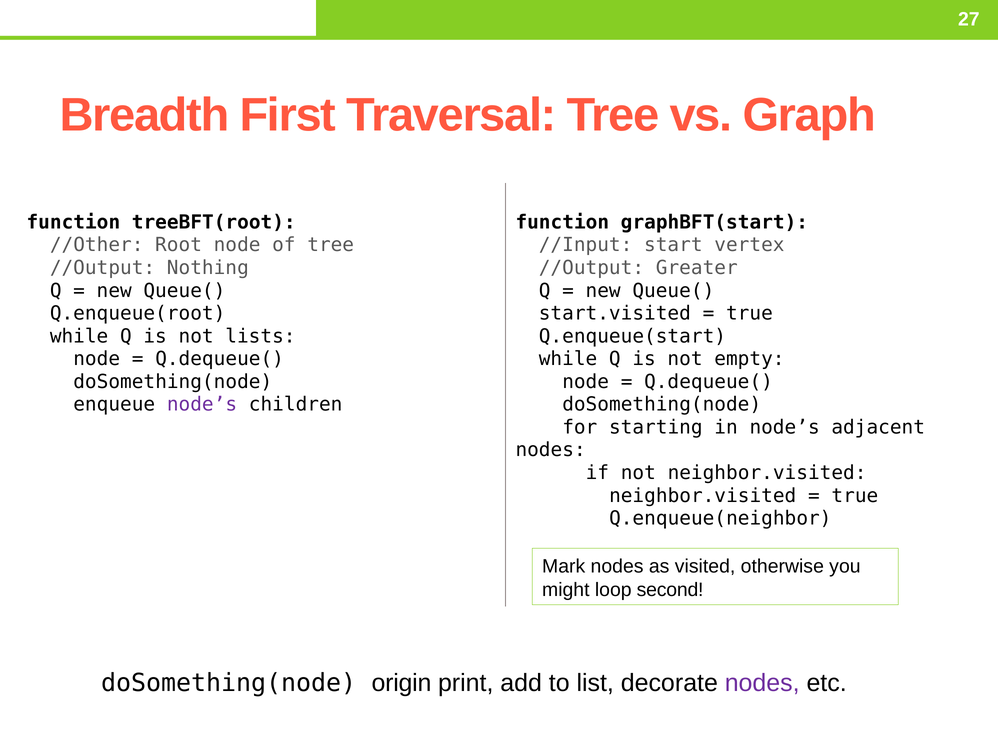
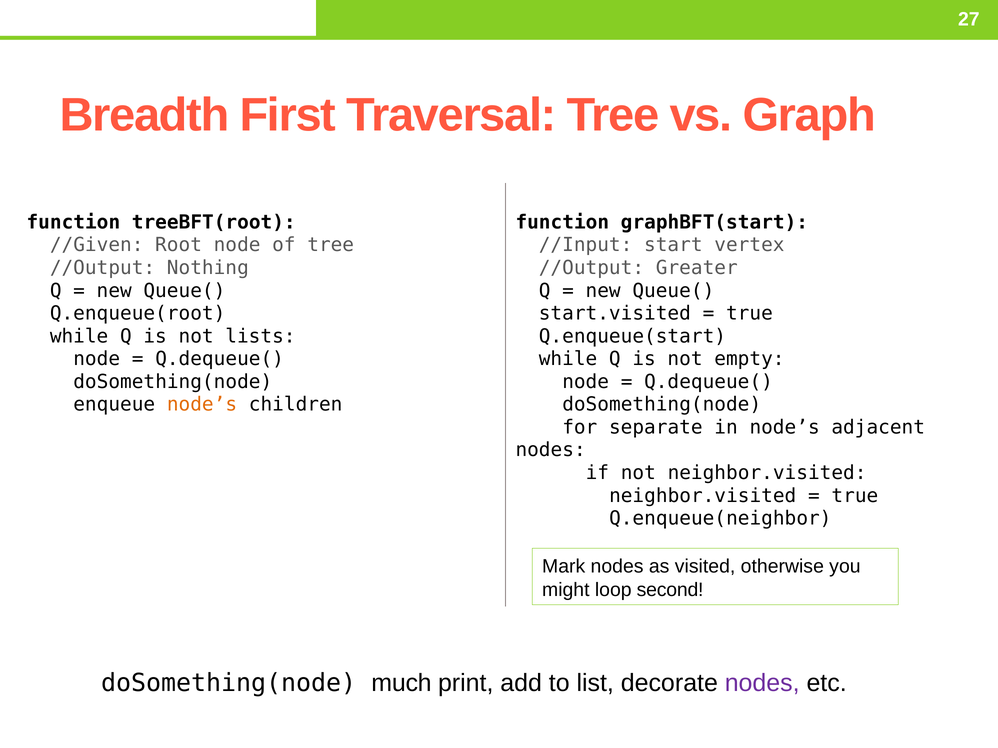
//Other: //Other -> //Given
node’s at (202, 405) colour: purple -> orange
starting: starting -> separate
origin: origin -> much
